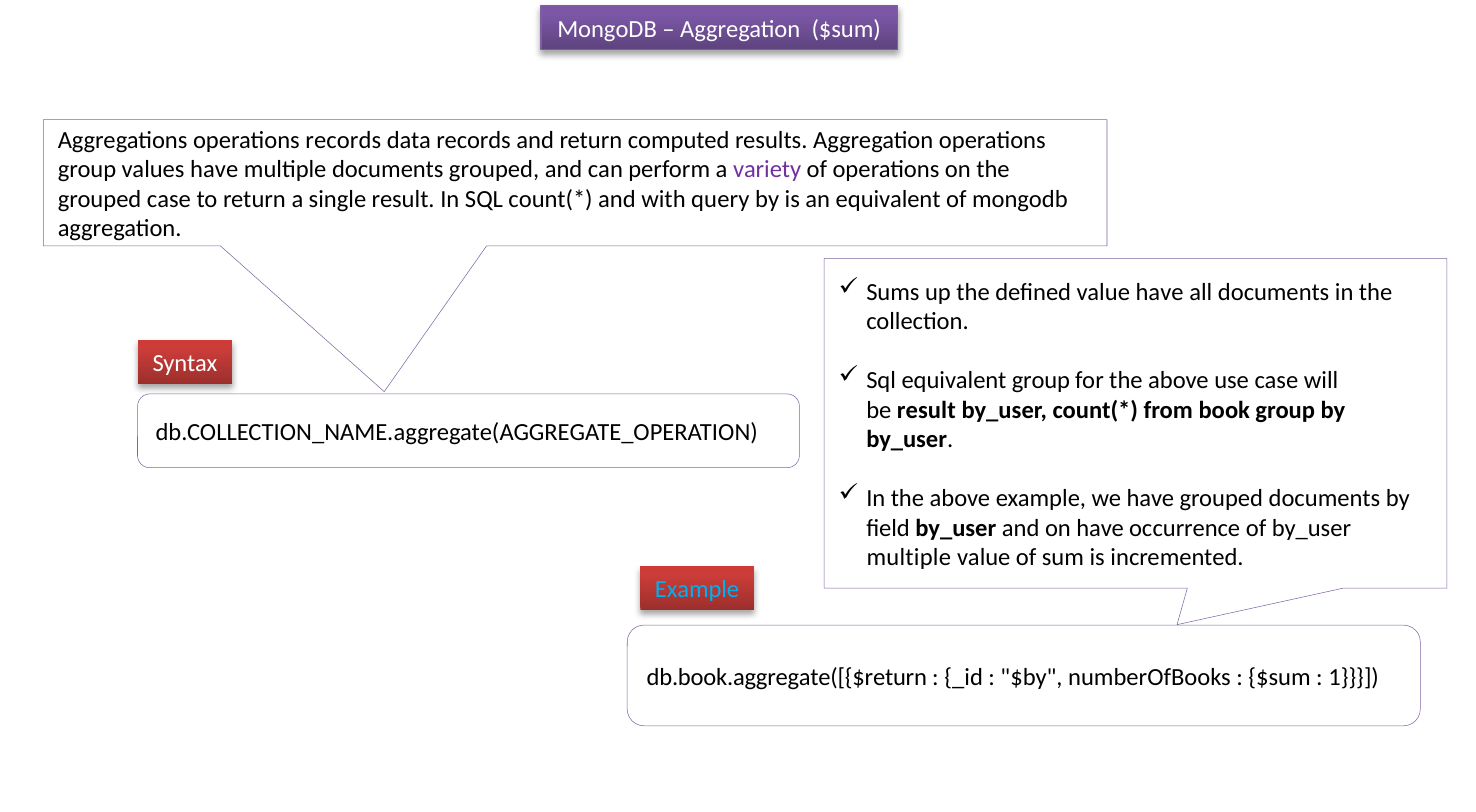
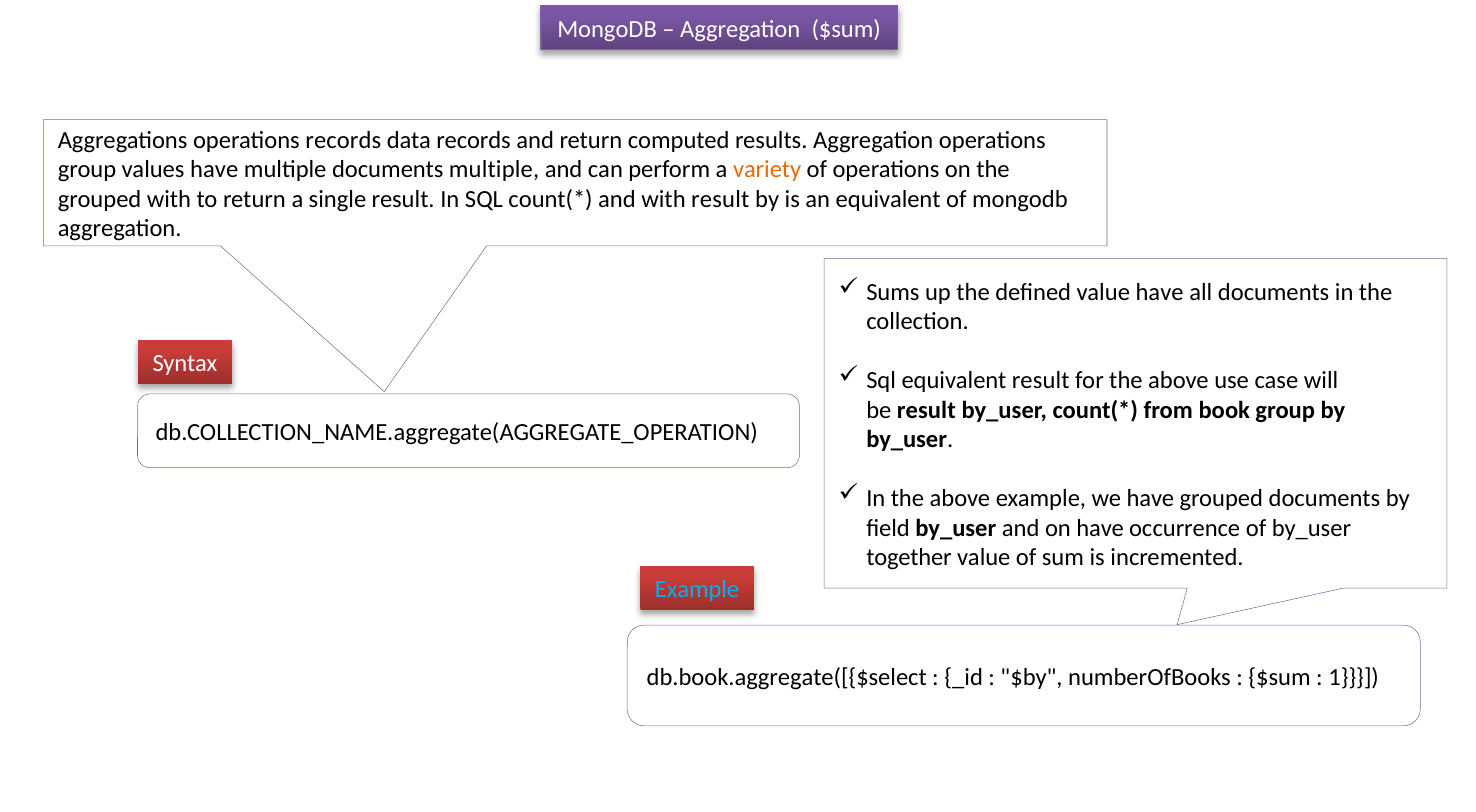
documents grouped: grouped -> multiple
variety colour: purple -> orange
grouped case: case -> with
with query: query -> result
equivalent group: group -> result
multiple at (909, 558): multiple -> together
db.book.aggregate([{$return: db.book.aggregate([{$return -> db.book.aggregate([{$select
